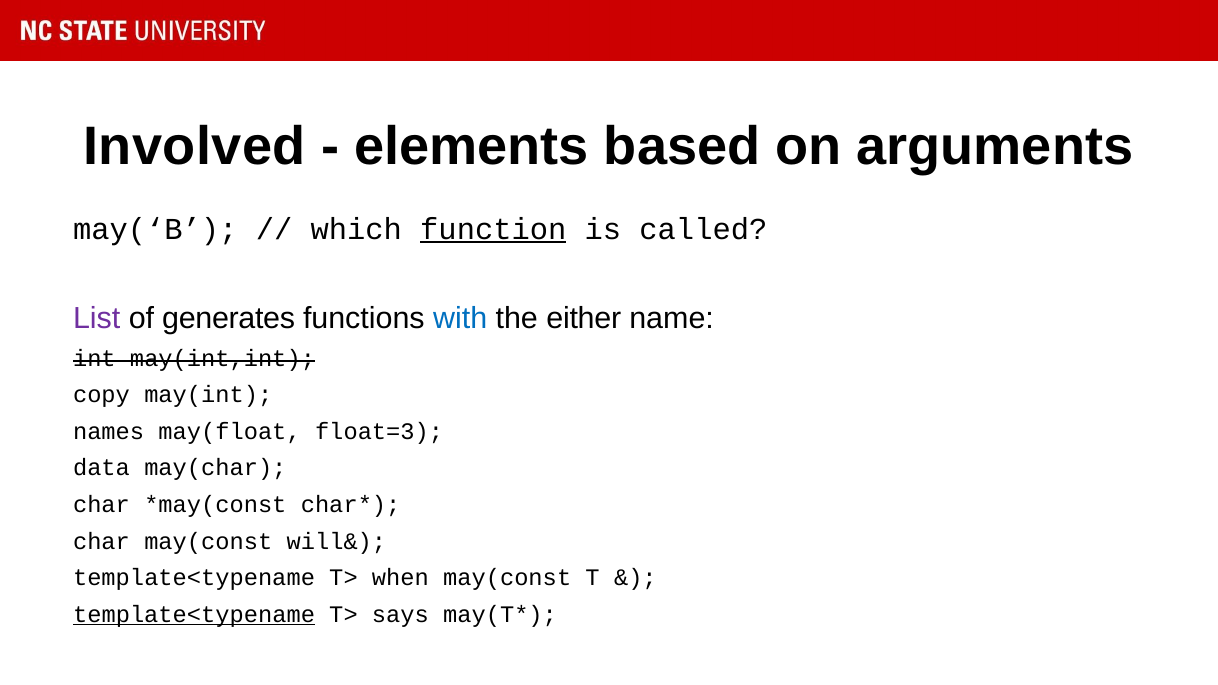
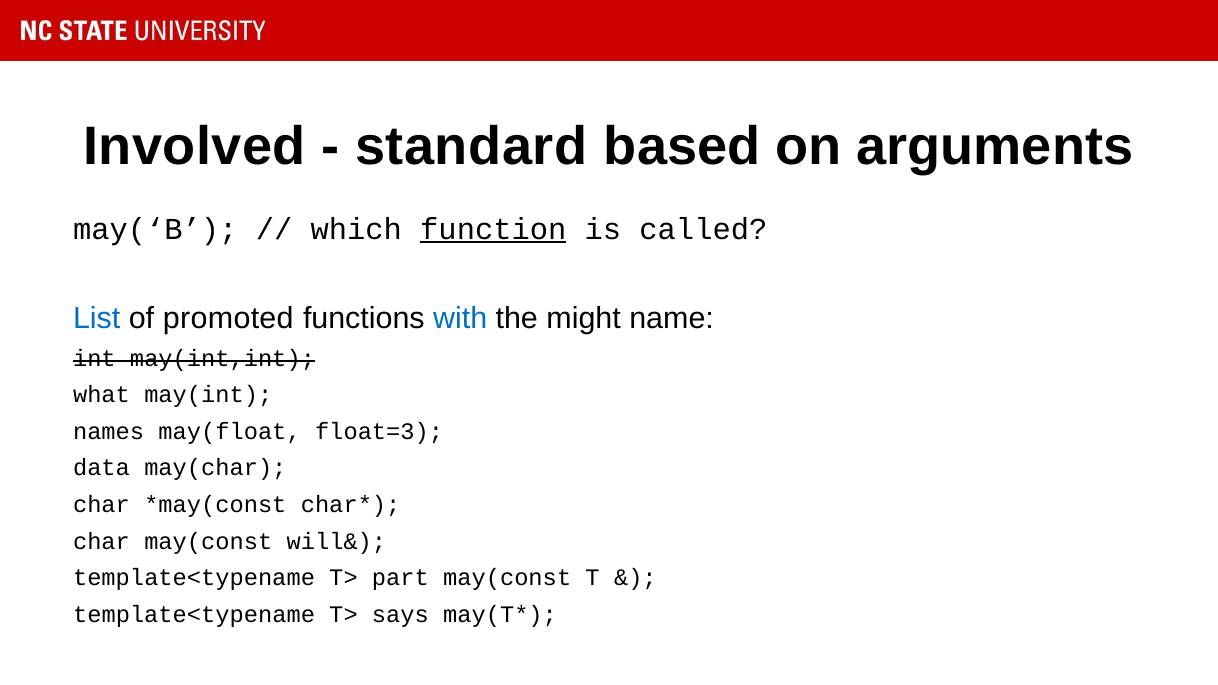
elements: elements -> standard
List colour: purple -> blue
generates: generates -> promoted
either: either -> might
copy: copy -> what
when: when -> part
template<typename at (194, 614) underline: present -> none
